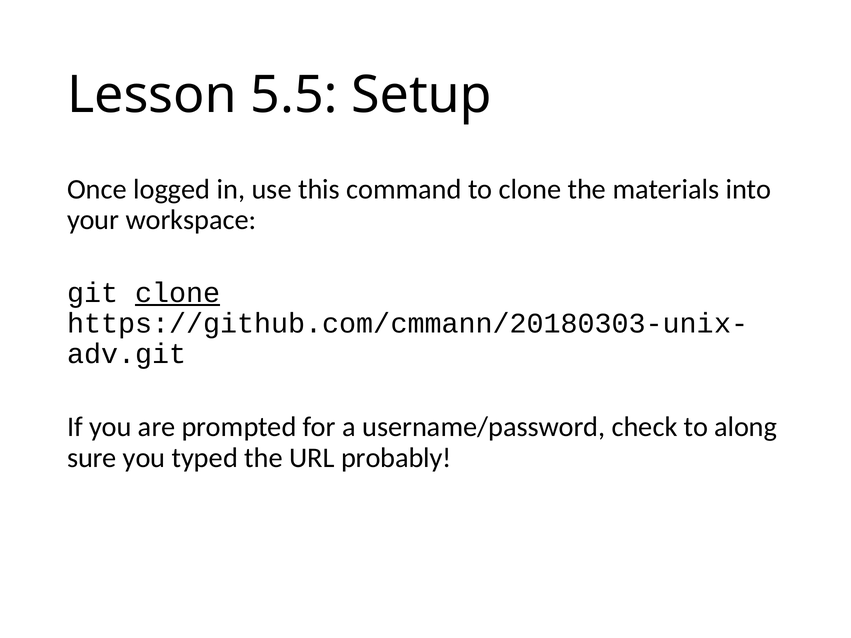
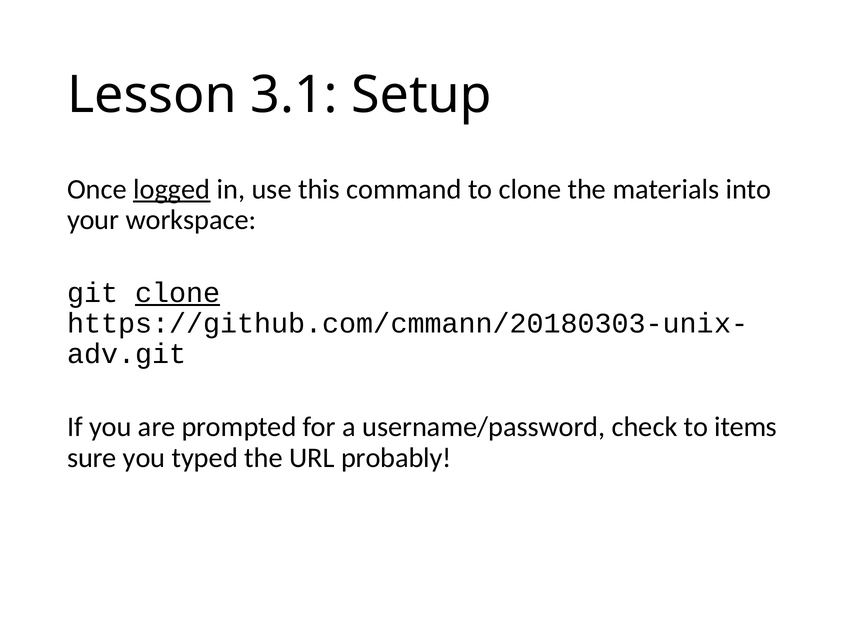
5.5: 5.5 -> 3.1
logged underline: none -> present
along: along -> items
